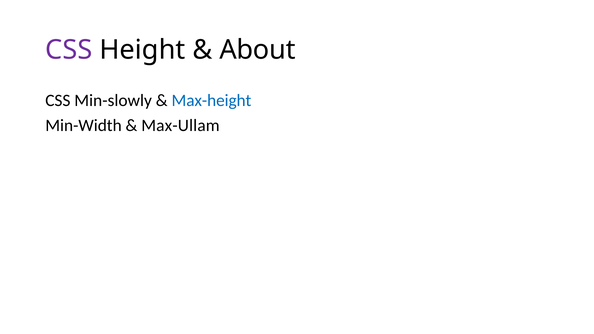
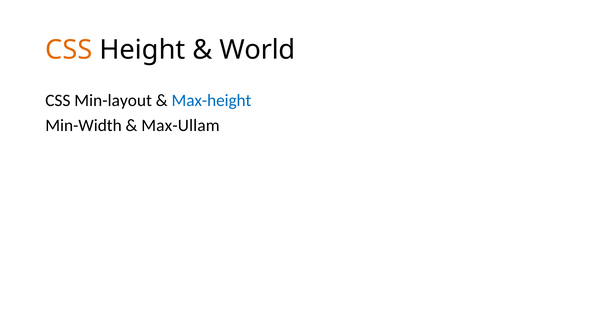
CSS at (69, 50) colour: purple -> orange
About: About -> World
Min-slowly: Min-slowly -> Min-layout
